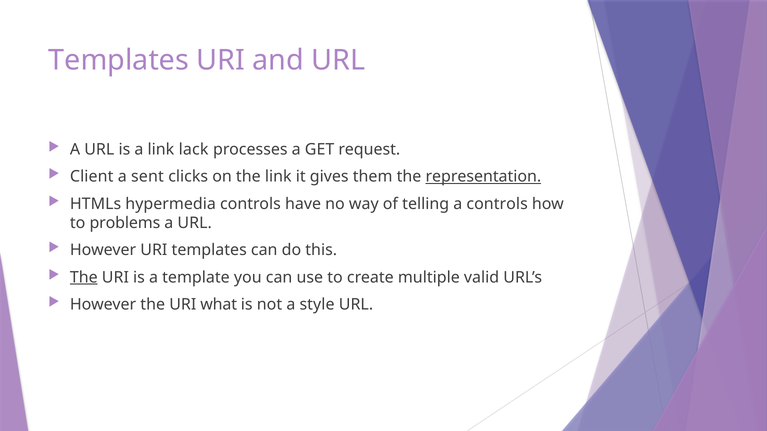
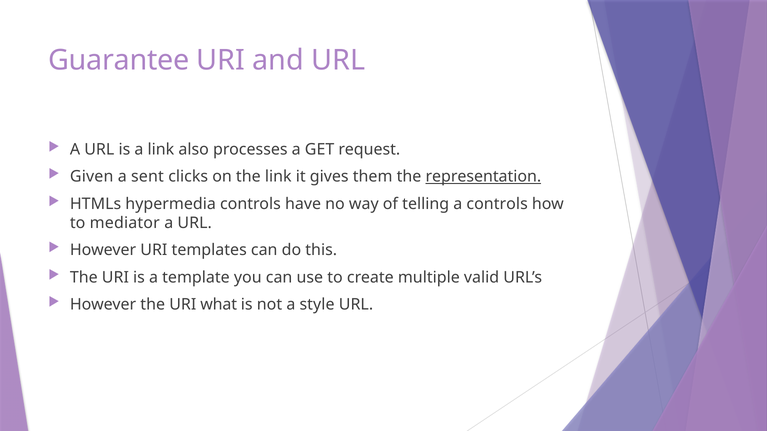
Templates at (119, 60): Templates -> Guarantee
lack: lack -> also
Client: Client -> Given
problems: problems -> mediator
The at (84, 278) underline: present -> none
